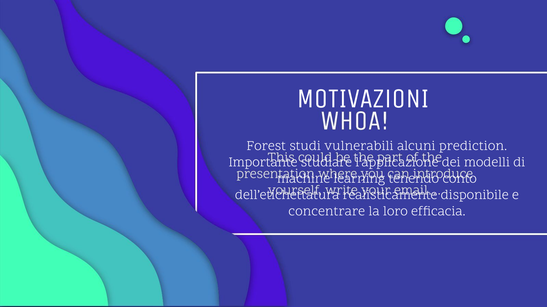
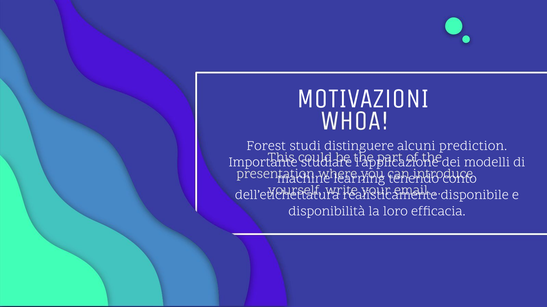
vulnerabili: vulnerabili -> distinguere
concentrare: concentrare -> disponibilità
